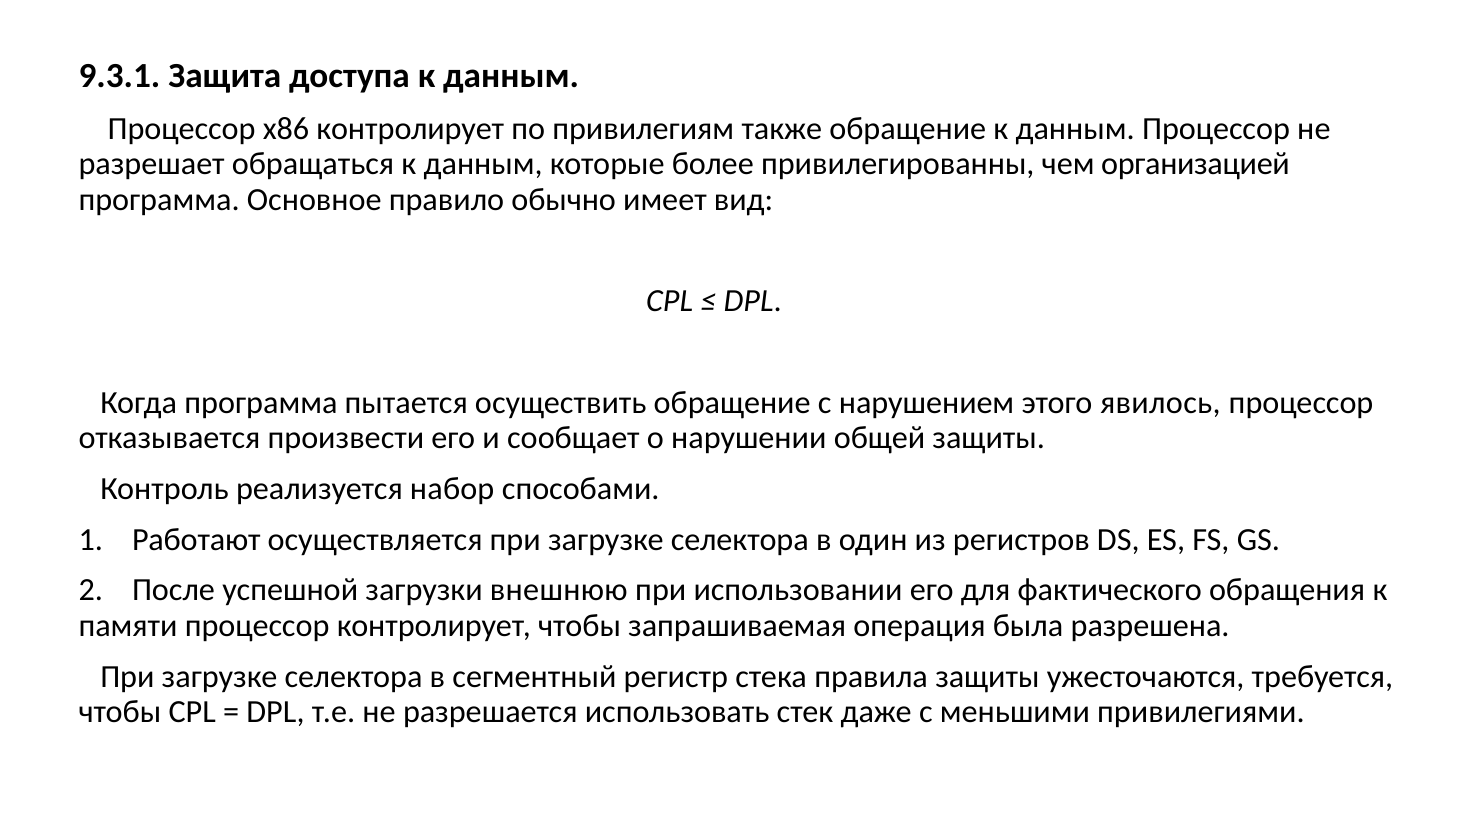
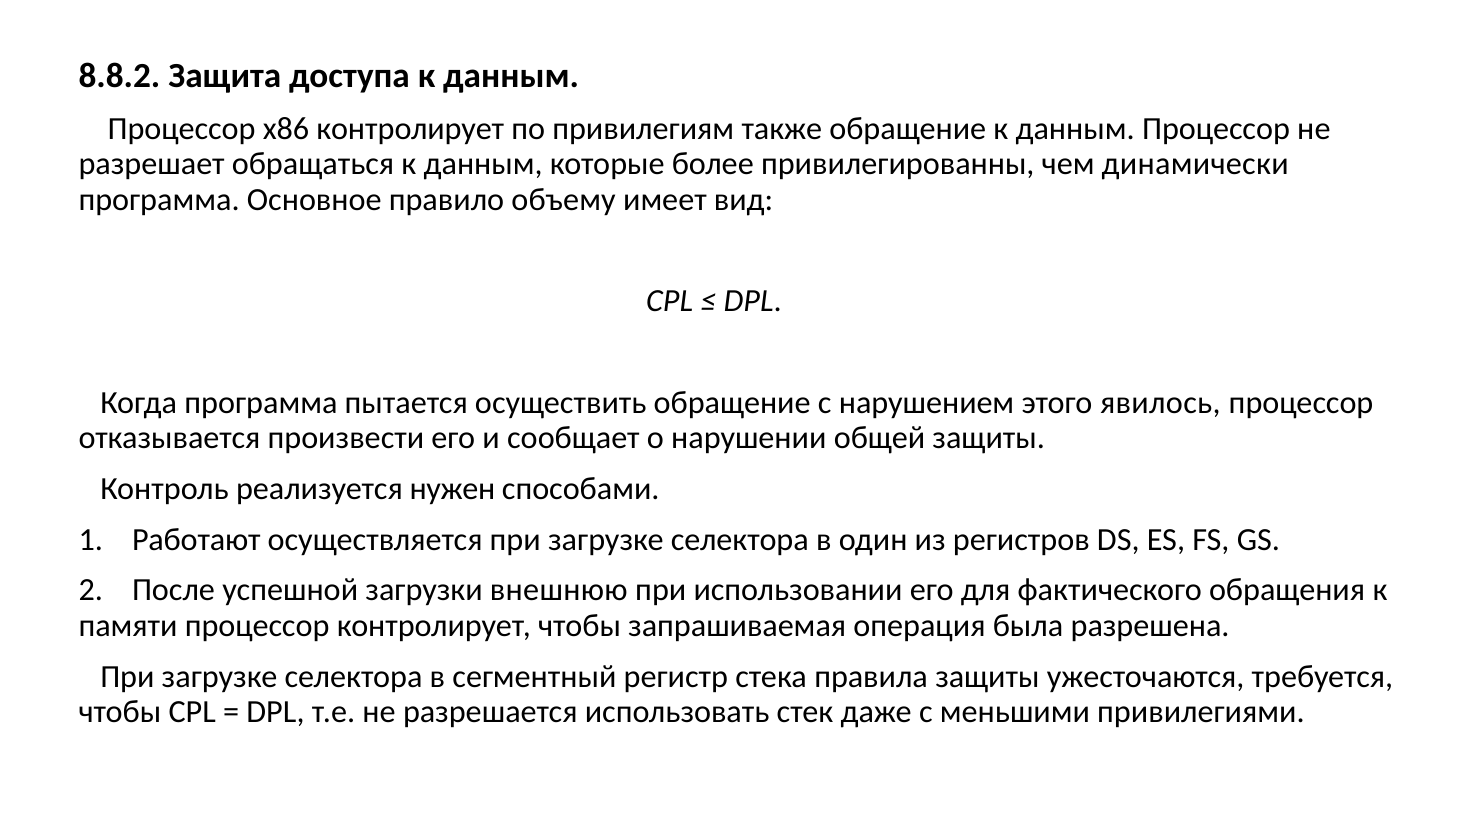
9.3.1: 9.3.1 -> 8.8.2
организацией: организацией -> динамически
обычно: обычно -> объему
набор: набор -> нужен
